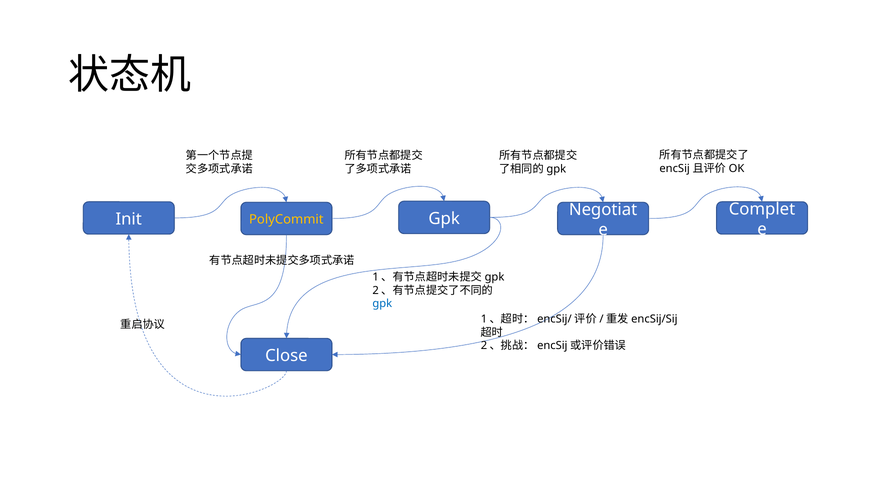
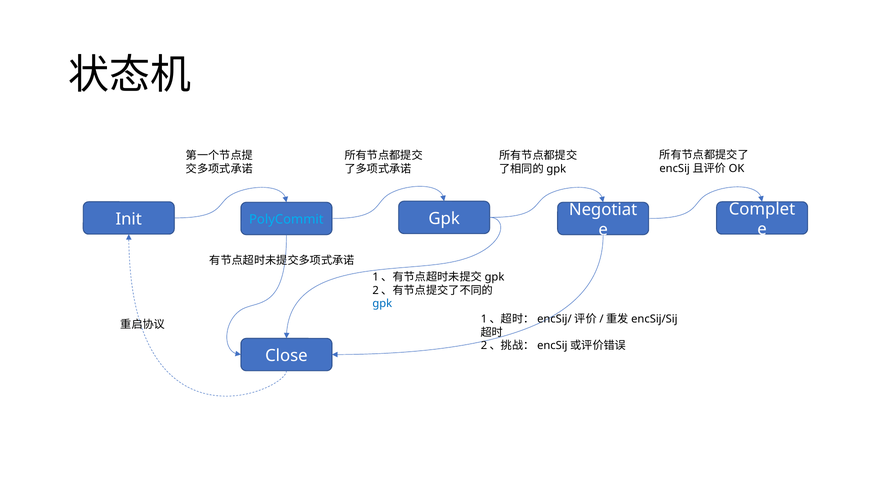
PolyCommit colour: yellow -> light blue
